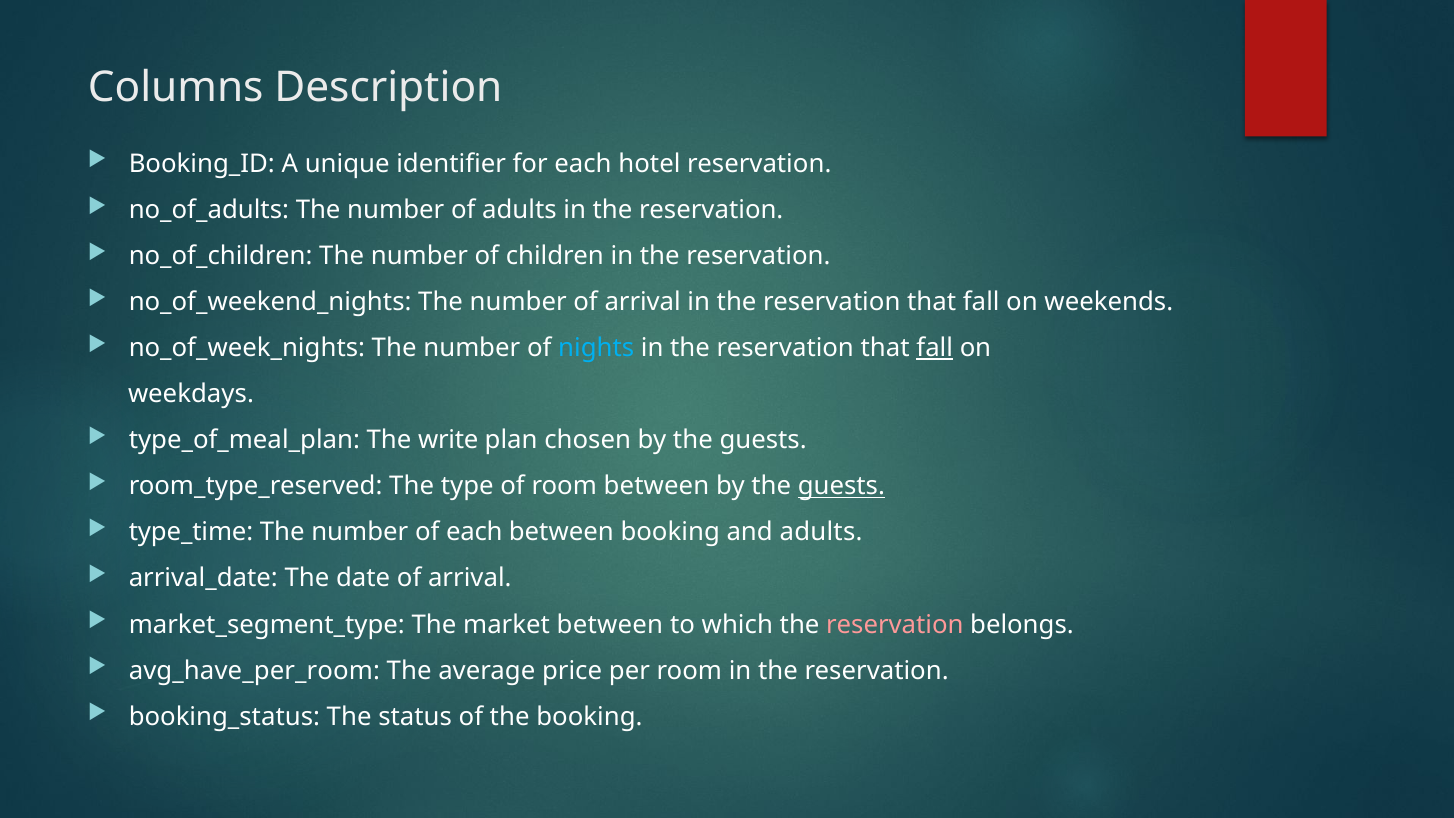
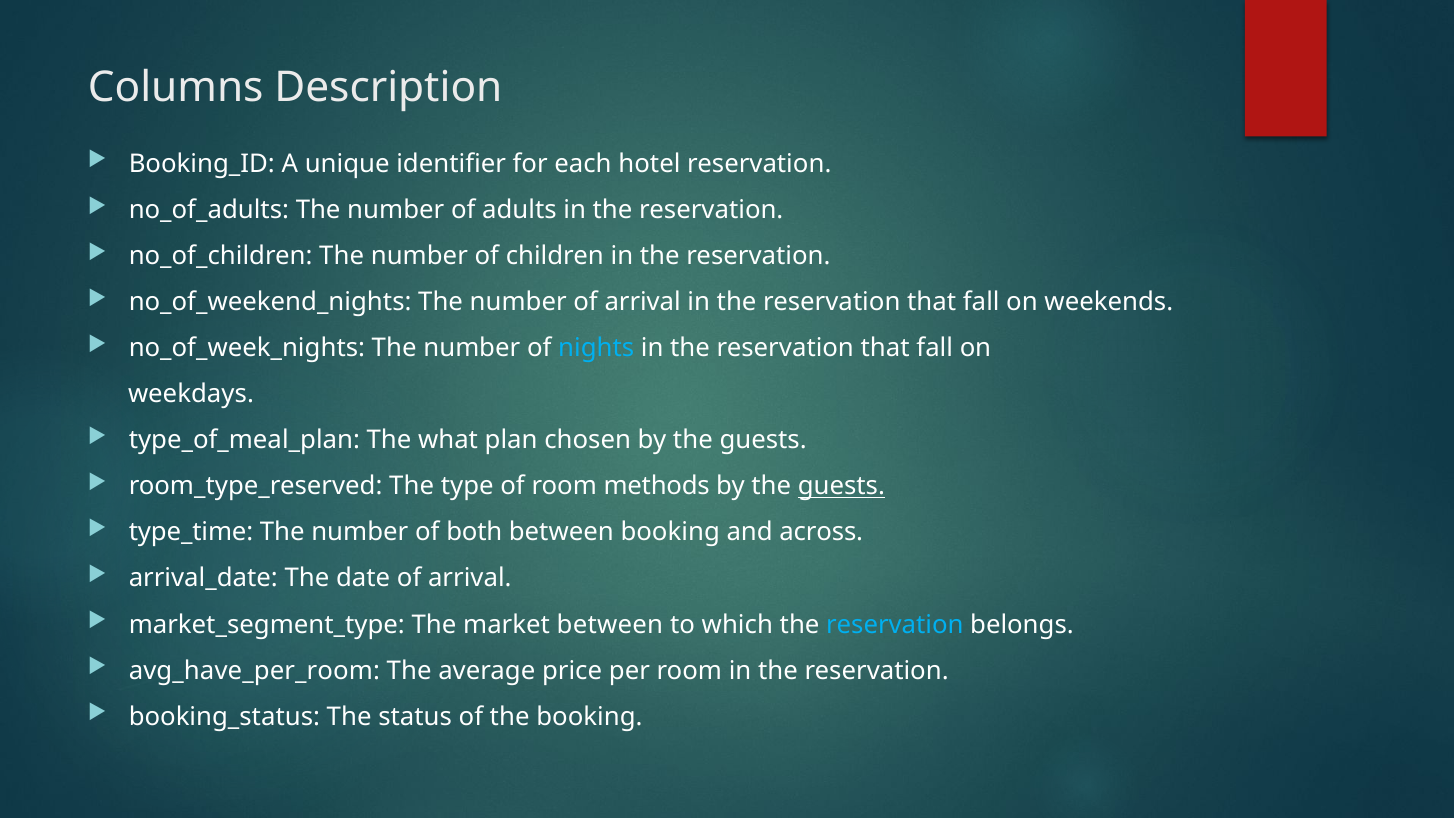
fall at (935, 348) underline: present -> none
write: write -> what
room between: between -> methods
of each: each -> both
and adults: adults -> across
reservation at (895, 624) colour: pink -> light blue
